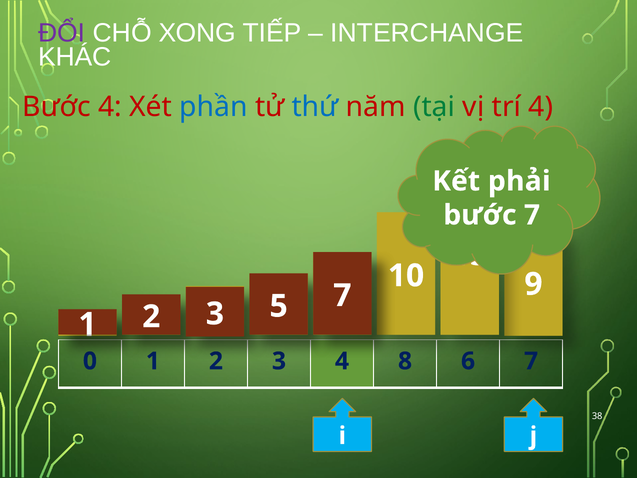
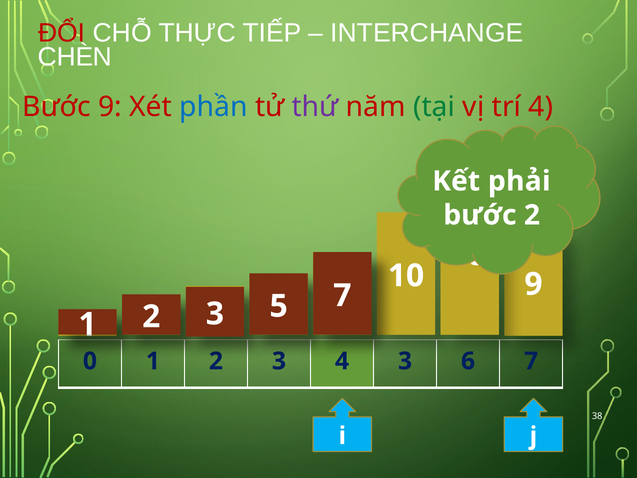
ĐỔI colour: purple -> red
XONG: XONG -> THỰC
KHÁC: KHÁC -> CHÈN
Bước 4: 4 -> 9
thứ colour: blue -> purple
bước 7: 7 -> 2
8 at (405, 361): 8 -> 3
